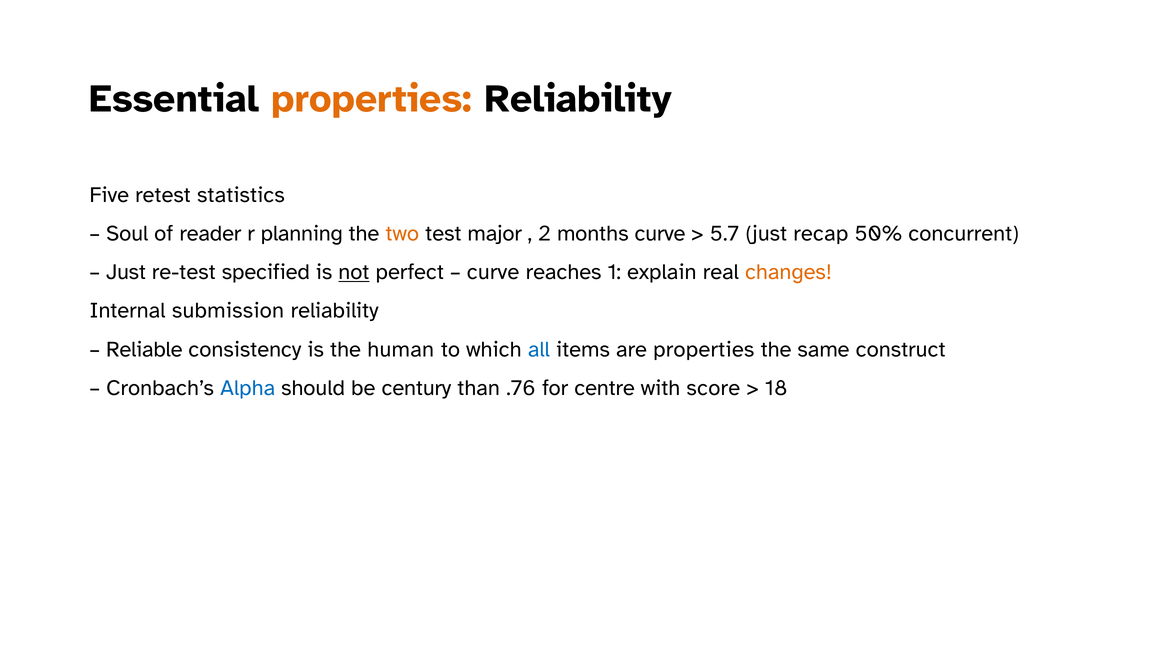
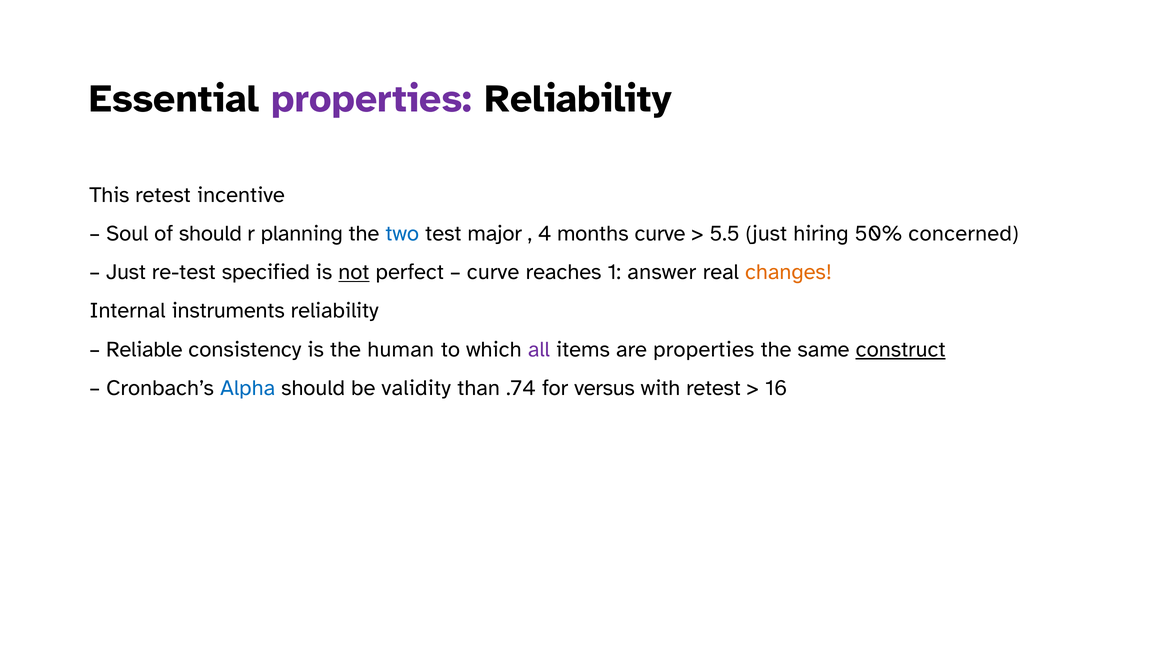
properties at (372, 99) colour: orange -> purple
Five: Five -> This
statistics: statistics -> incentive
of reader: reader -> should
two colour: orange -> blue
2: 2 -> 4
5.7: 5.7 -> 5.5
recap: recap -> hiring
concurrent: concurrent -> concerned
explain: explain -> answer
submission: submission -> instruments
all colour: blue -> purple
construct underline: none -> present
century: century -> validity
.76: .76 -> .74
centre: centre -> versus
with score: score -> retest
18: 18 -> 16
